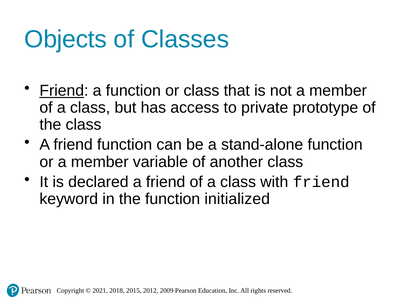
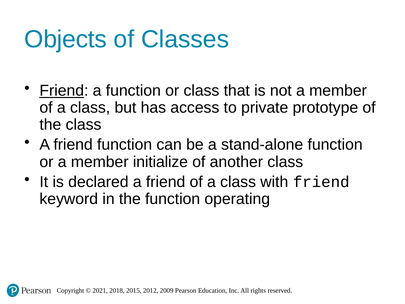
variable: variable -> initialize
initialized: initialized -> operating
